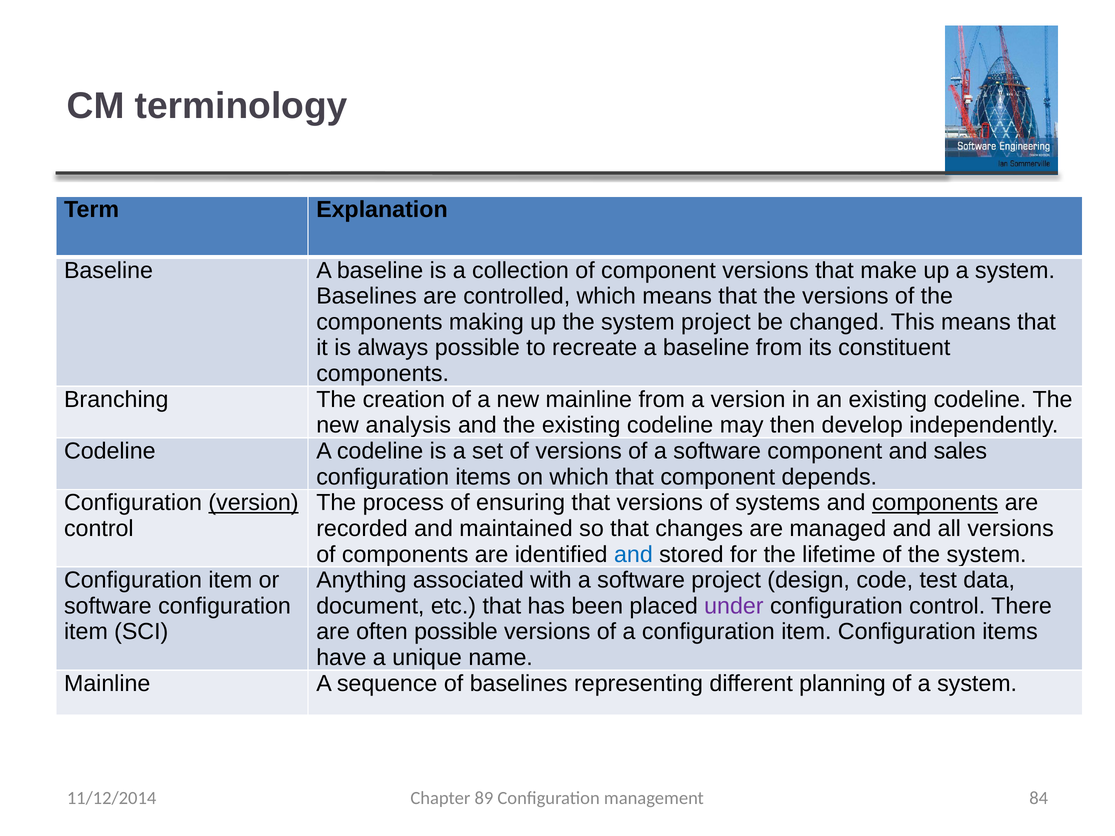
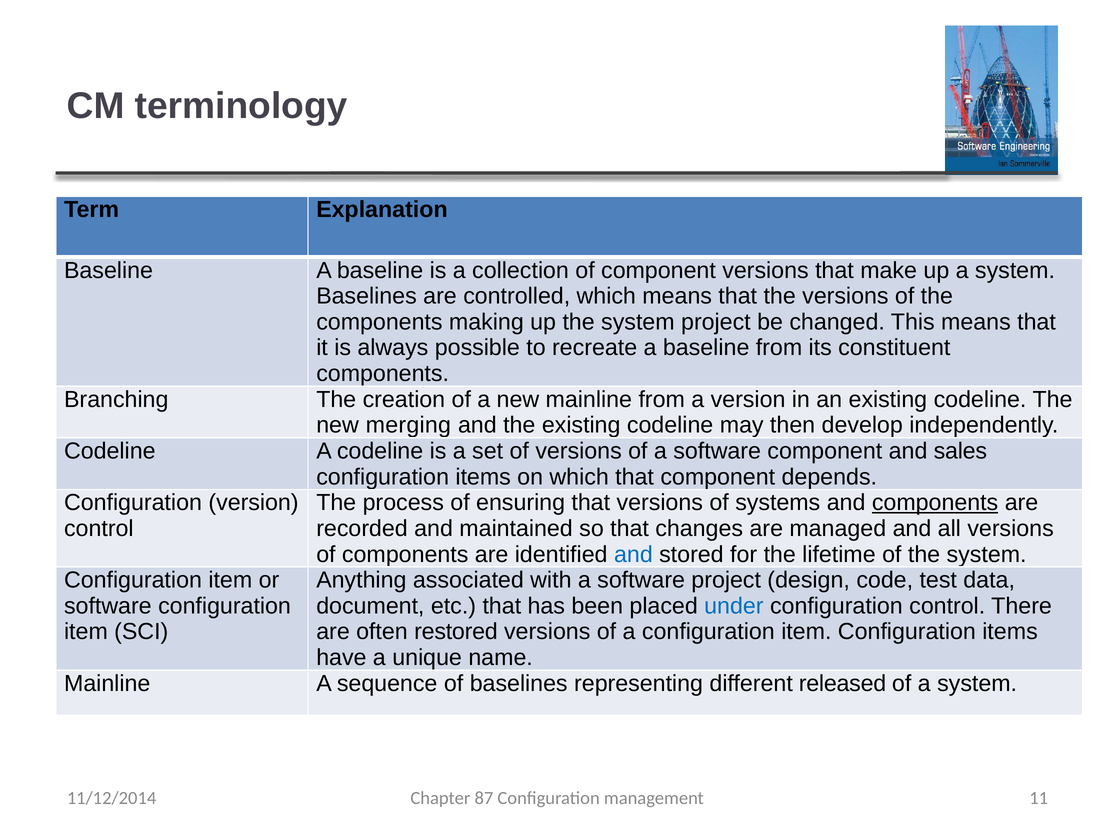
analysis: analysis -> merging
version at (254, 503) underline: present -> none
under colour: purple -> blue
often possible: possible -> restored
planning: planning -> released
89: 89 -> 87
84: 84 -> 11
